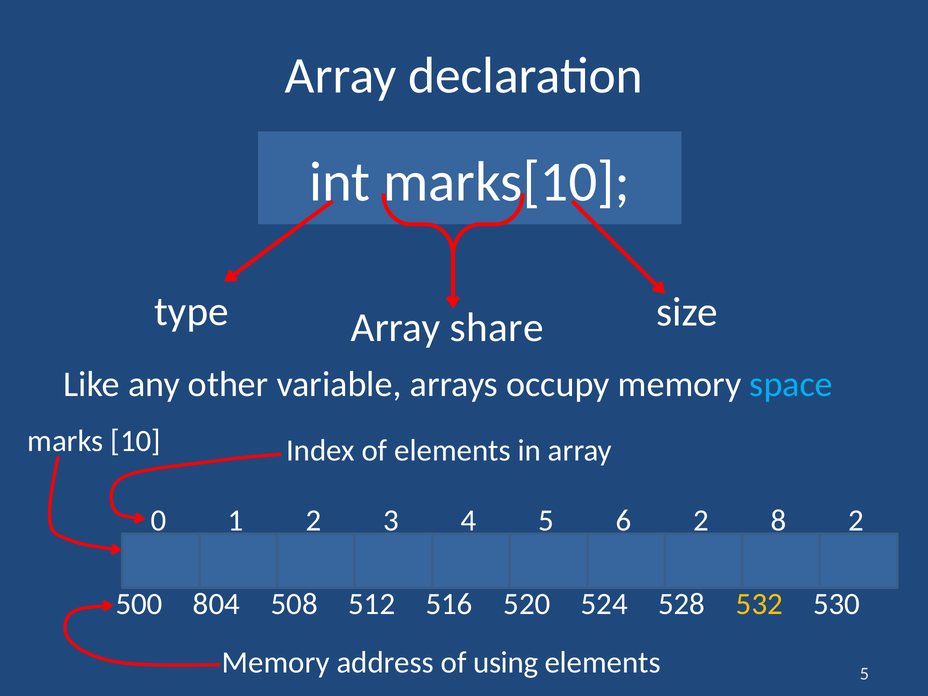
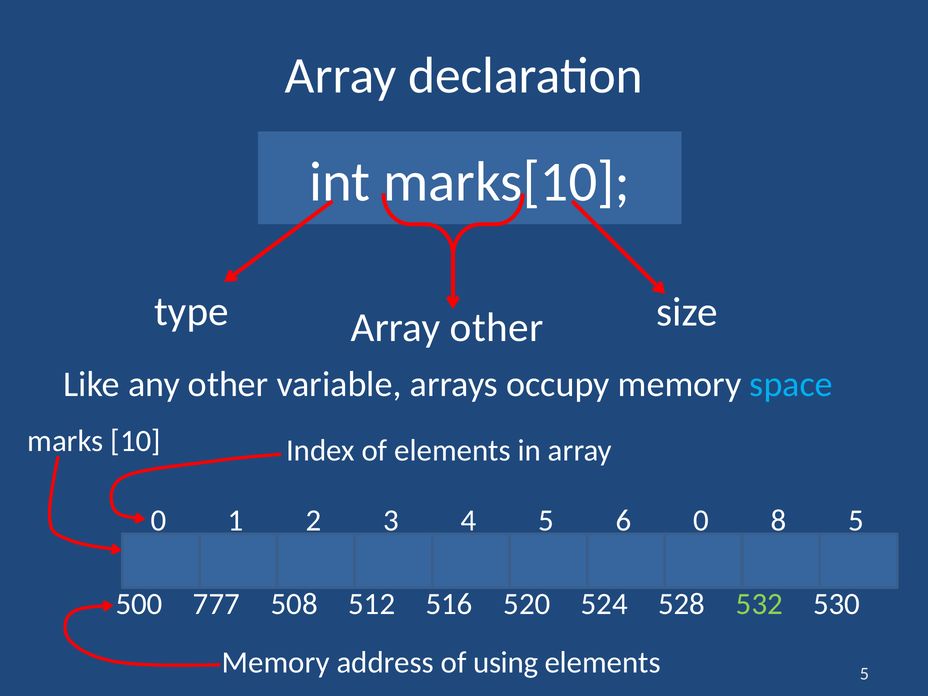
Array share: share -> other
6 2: 2 -> 0
8 2: 2 -> 5
804: 804 -> 777
532 colour: yellow -> light green
